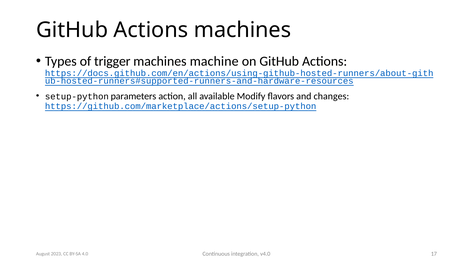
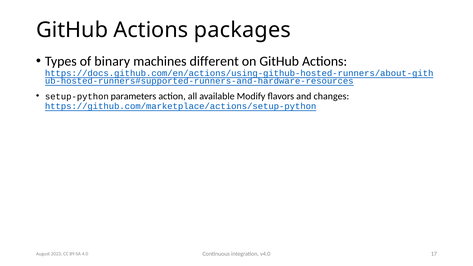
Actions machines: machines -> packages
trigger: trigger -> binary
machine: machine -> different
